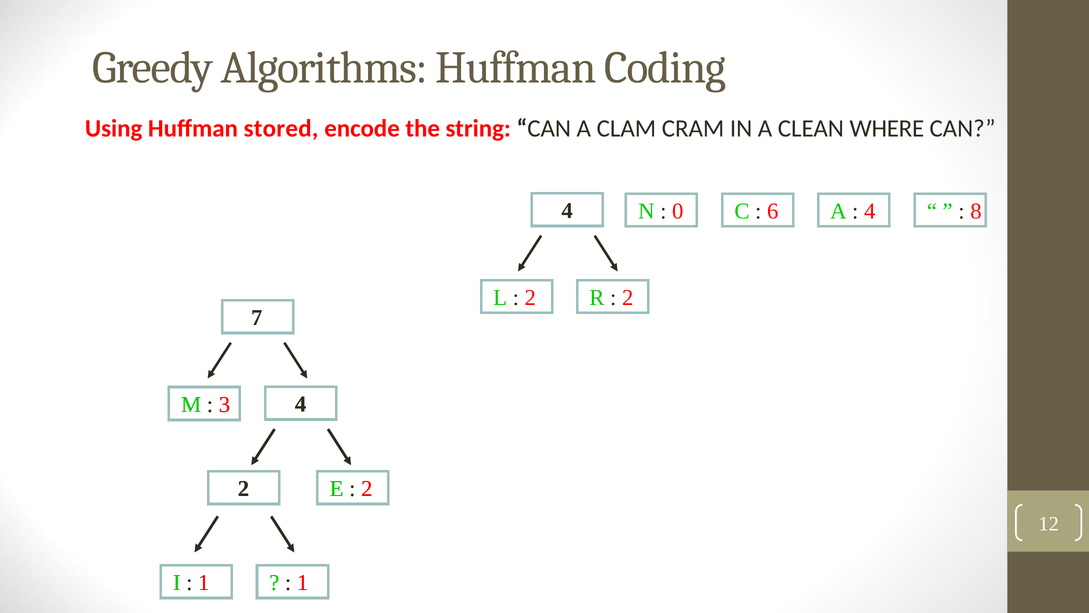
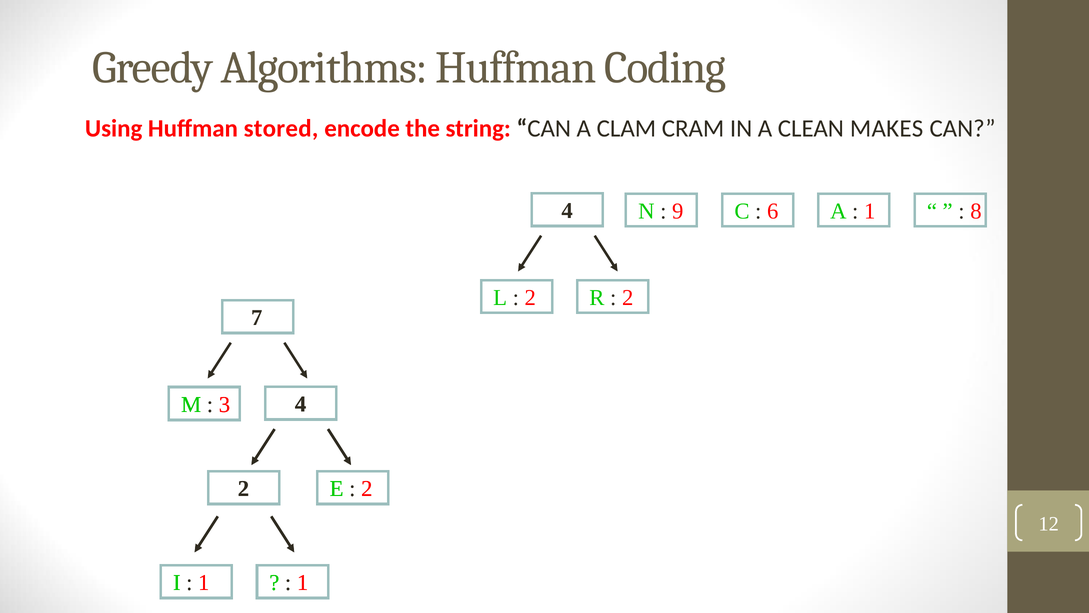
WHERE: WHERE -> MAKES
0: 0 -> 9
4 at (870, 211): 4 -> 1
